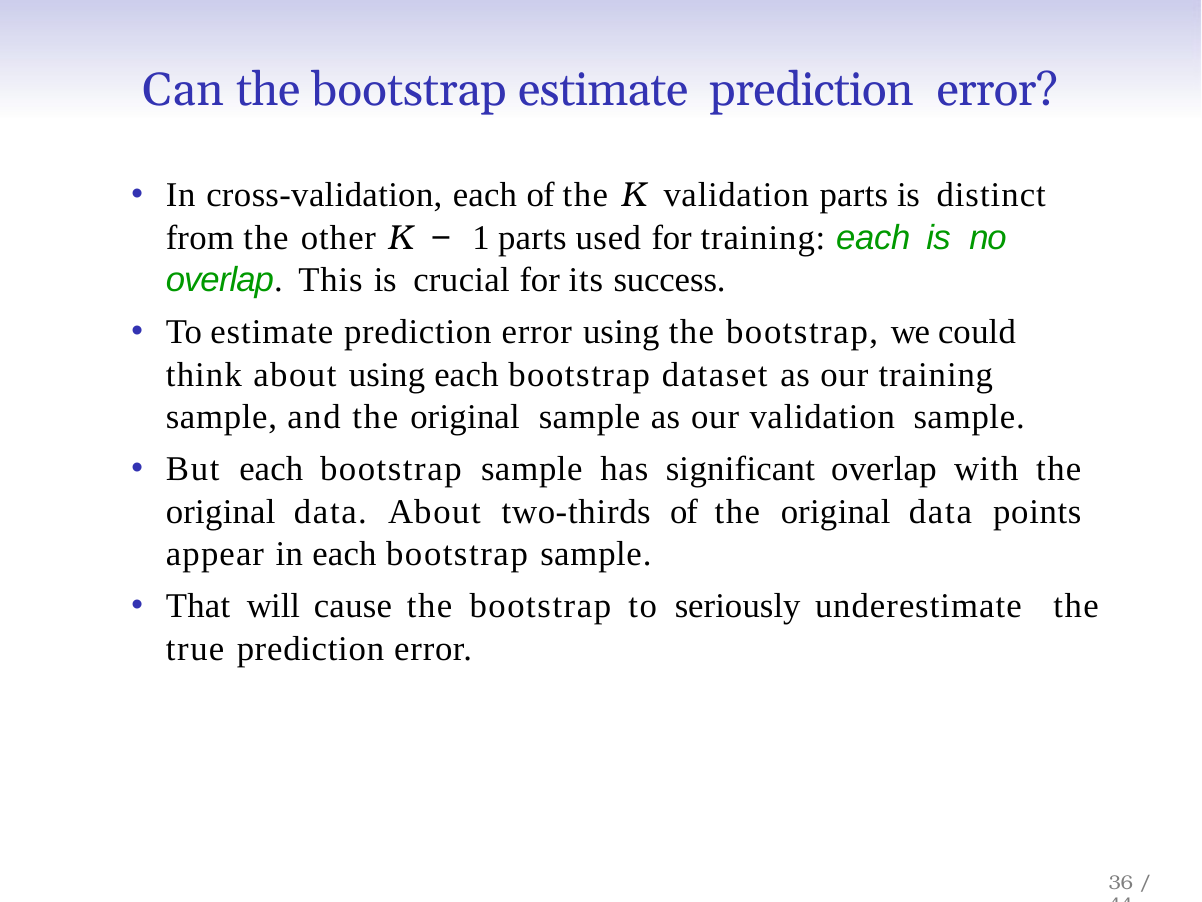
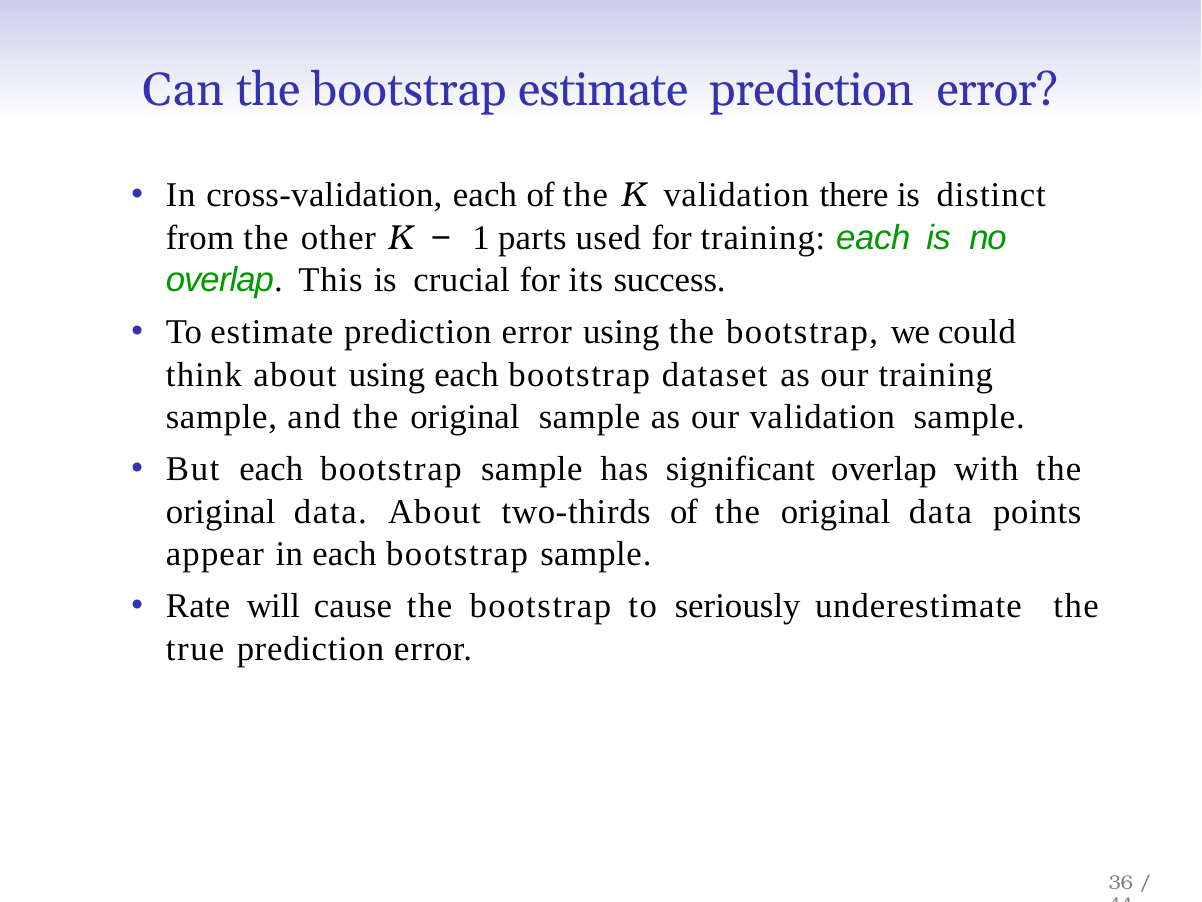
validation parts: parts -> there
That: That -> Rate
